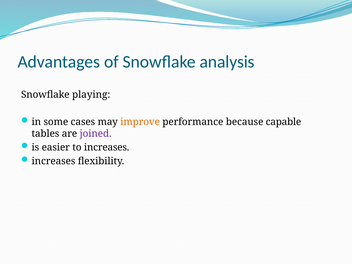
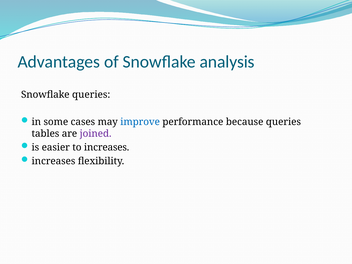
Snowflake playing: playing -> queries
improve colour: orange -> blue
because capable: capable -> queries
